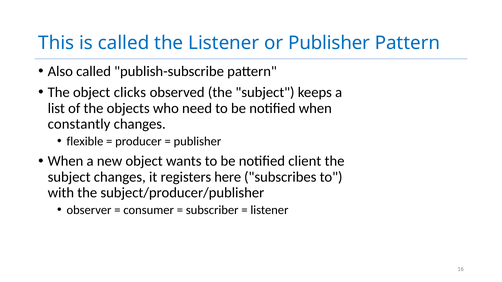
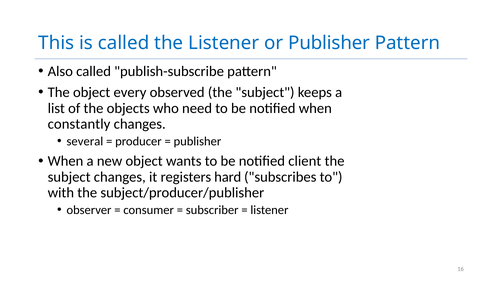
clicks: clicks -> every
flexible: flexible -> several
here: here -> hard
